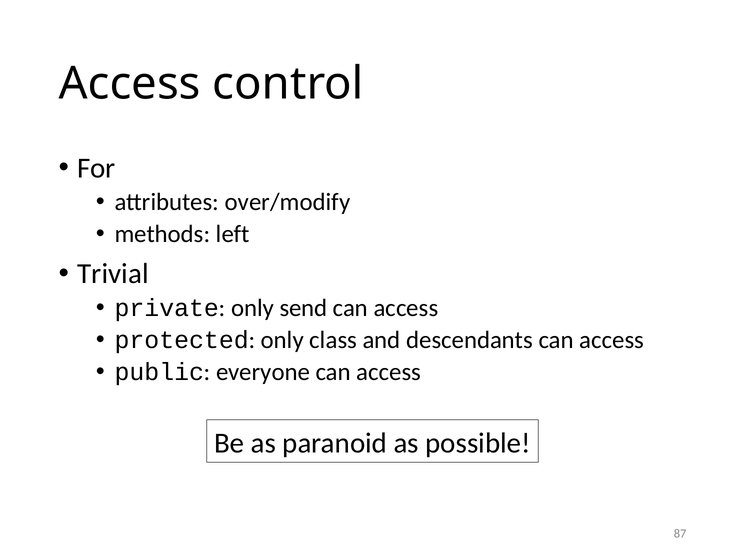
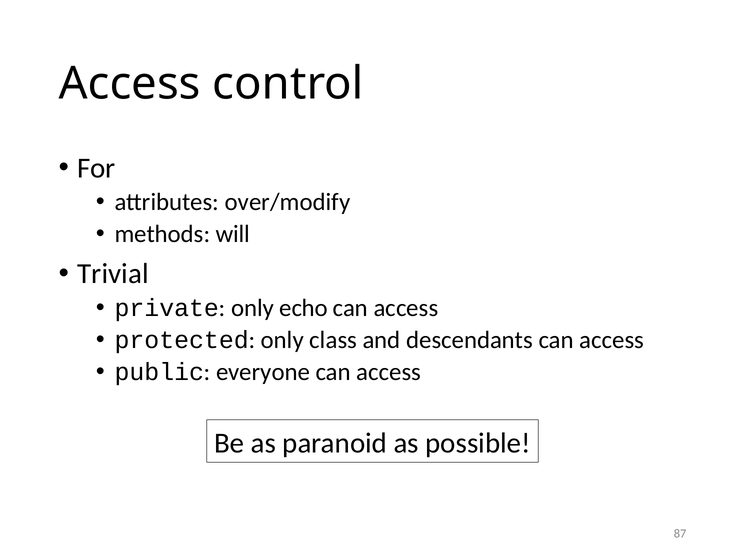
left: left -> will
send: send -> echo
